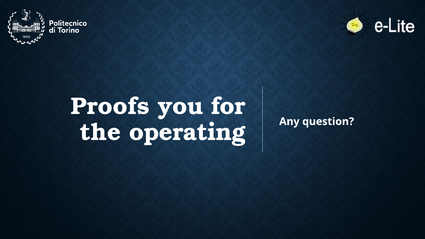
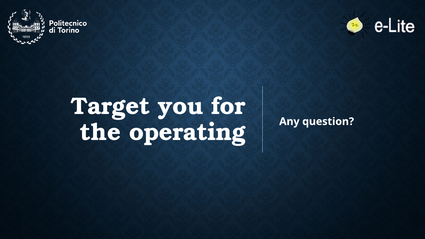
Proofs: Proofs -> Target
